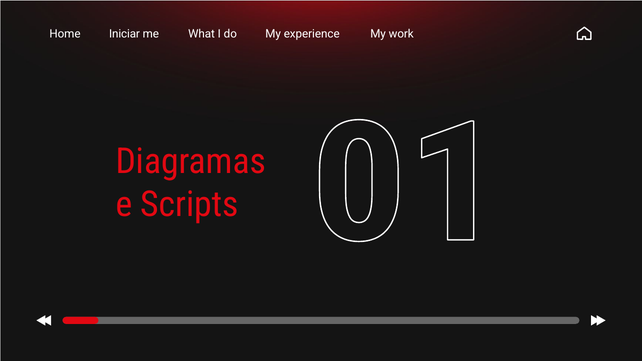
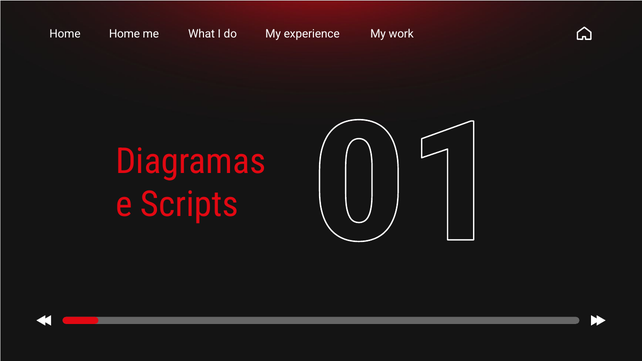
Home Iniciar: Iniciar -> Home
